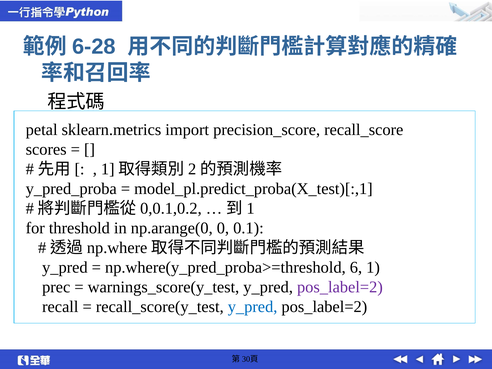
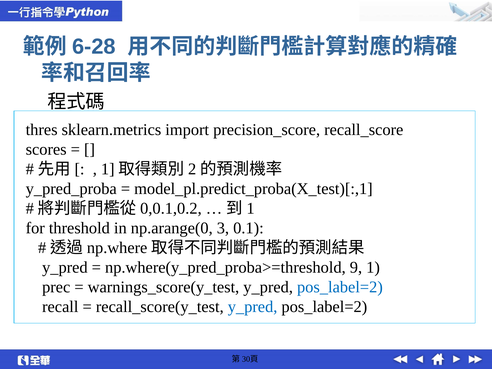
petal: petal -> thres
0: 0 -> 3
6: 6 -> 9
pos_label=2 at (340, 287) colour: purple -> blue
